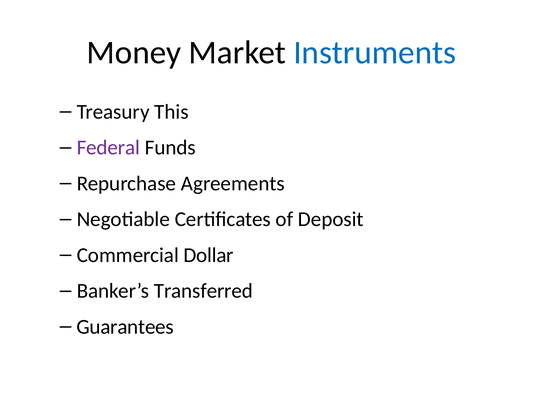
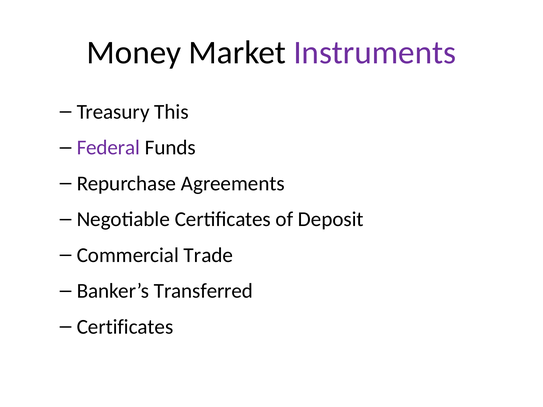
Instruments colour: blue -> purple
Dollar: Dollar -> Trade
Guarantees at (125, 327): Guarantees -> Certificates
